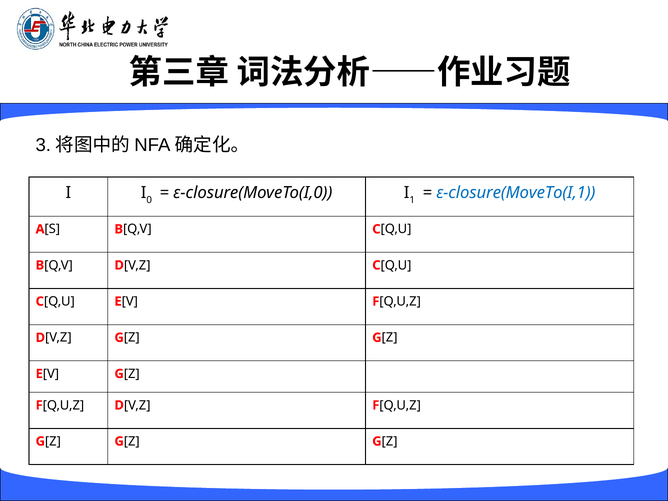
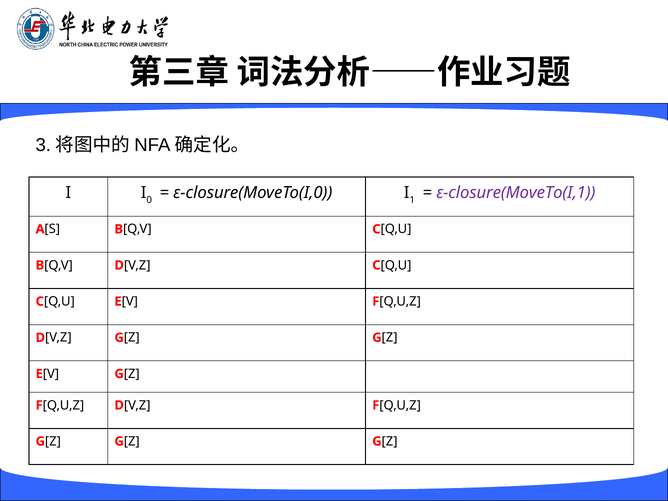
ε-closure(MoveTo(I,1 colour: blue -> purple
